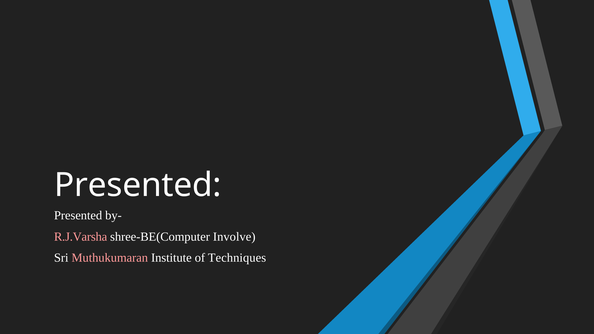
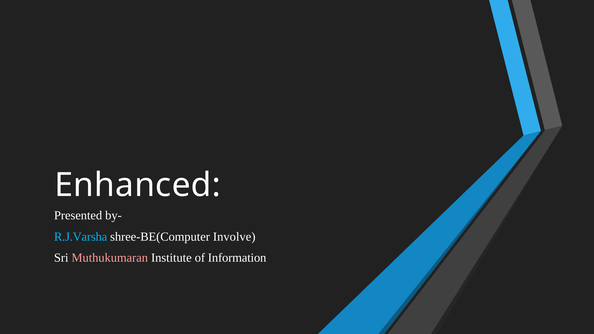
Presented at (138, 185): Presented -> Enhanced
R.J.Varsha colour: pink -> light blue
Techniques: Techniques -> Information
